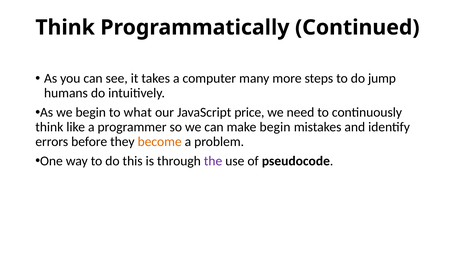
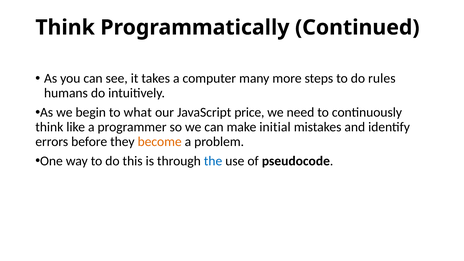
jump: jump -> rules
make begin: begin -> initial
the colour: purple -> blue
